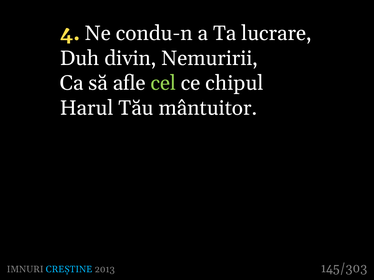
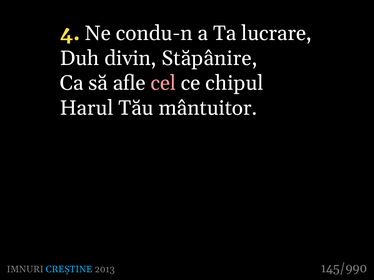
Nemuririi: Nemuririi -> Stăpânire
cel colour: light green -> pink
145/303: 145/303 -> 145/990
